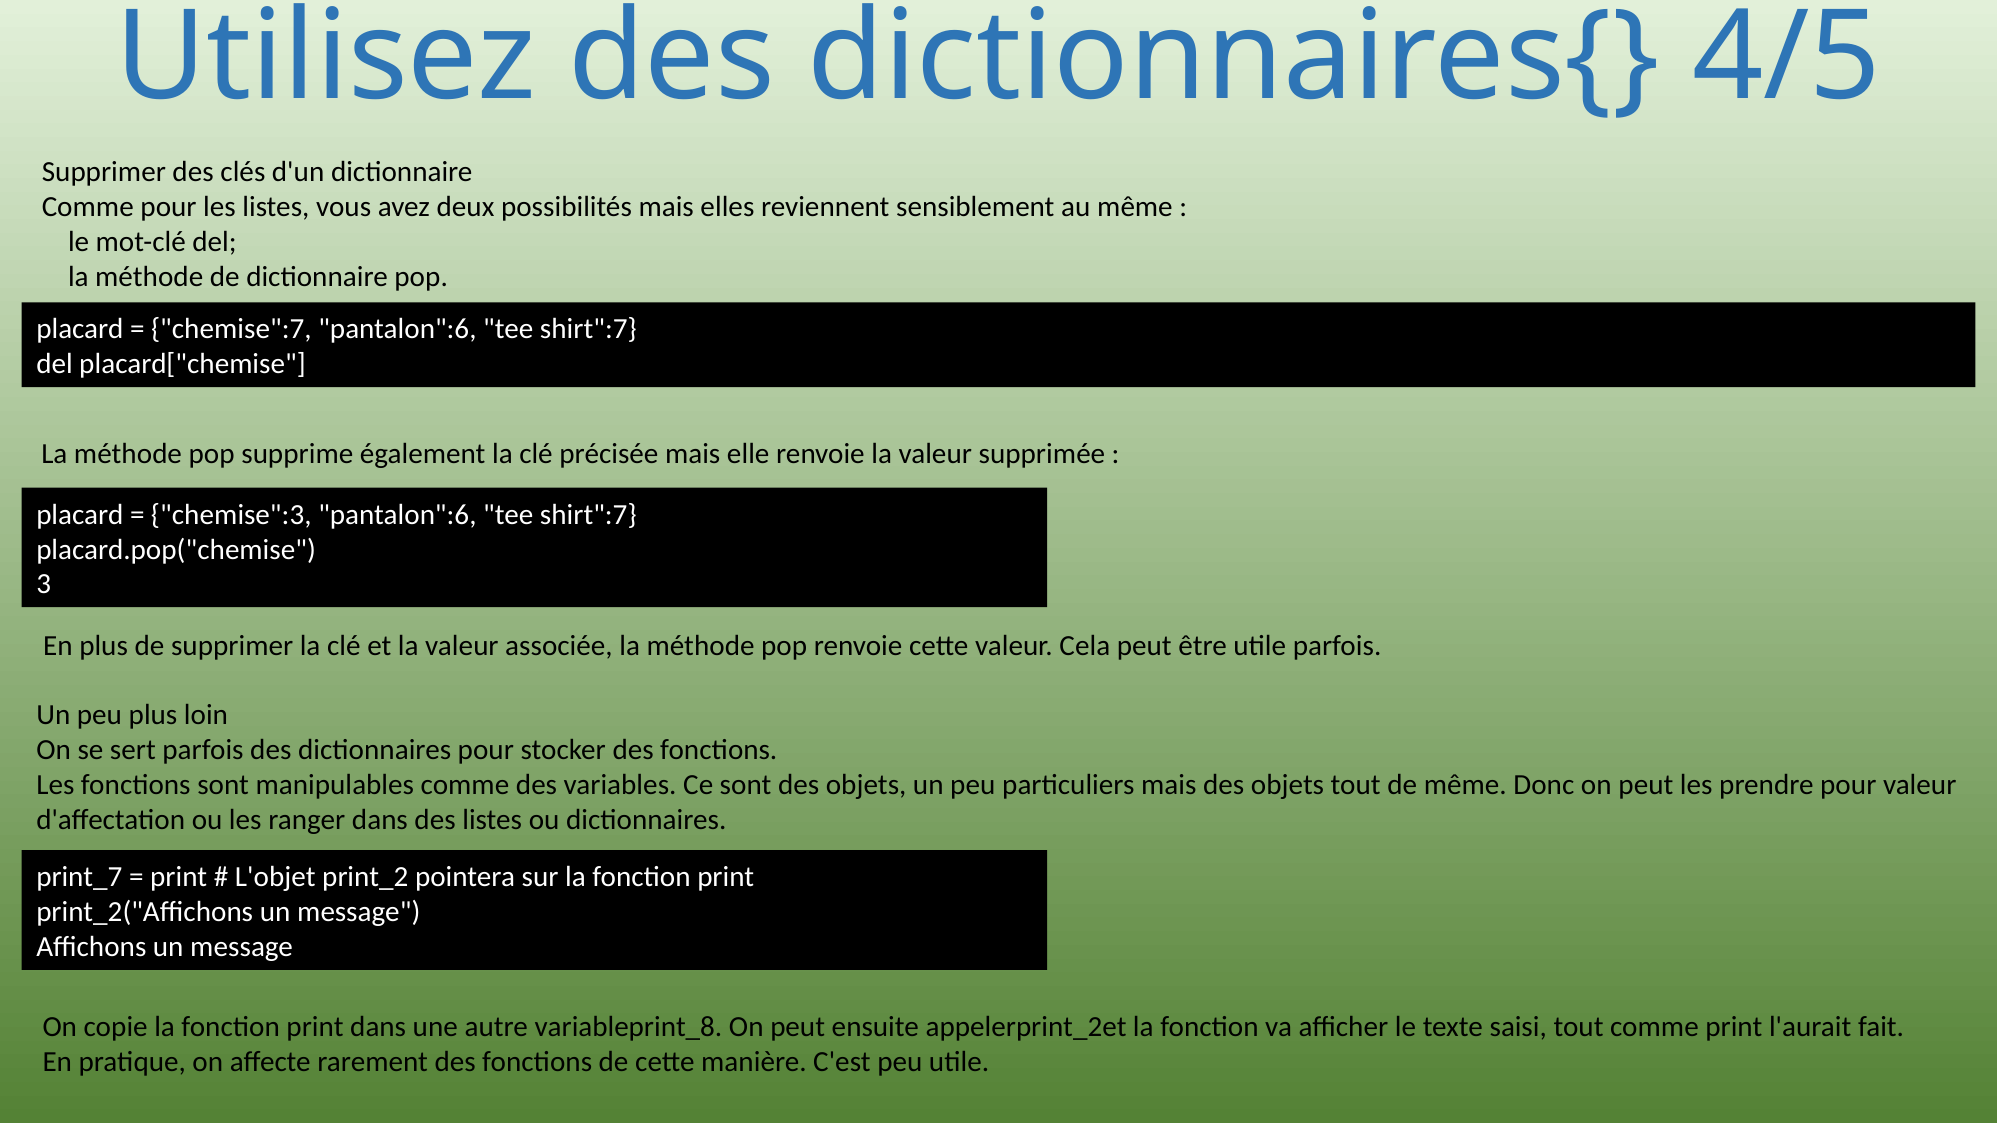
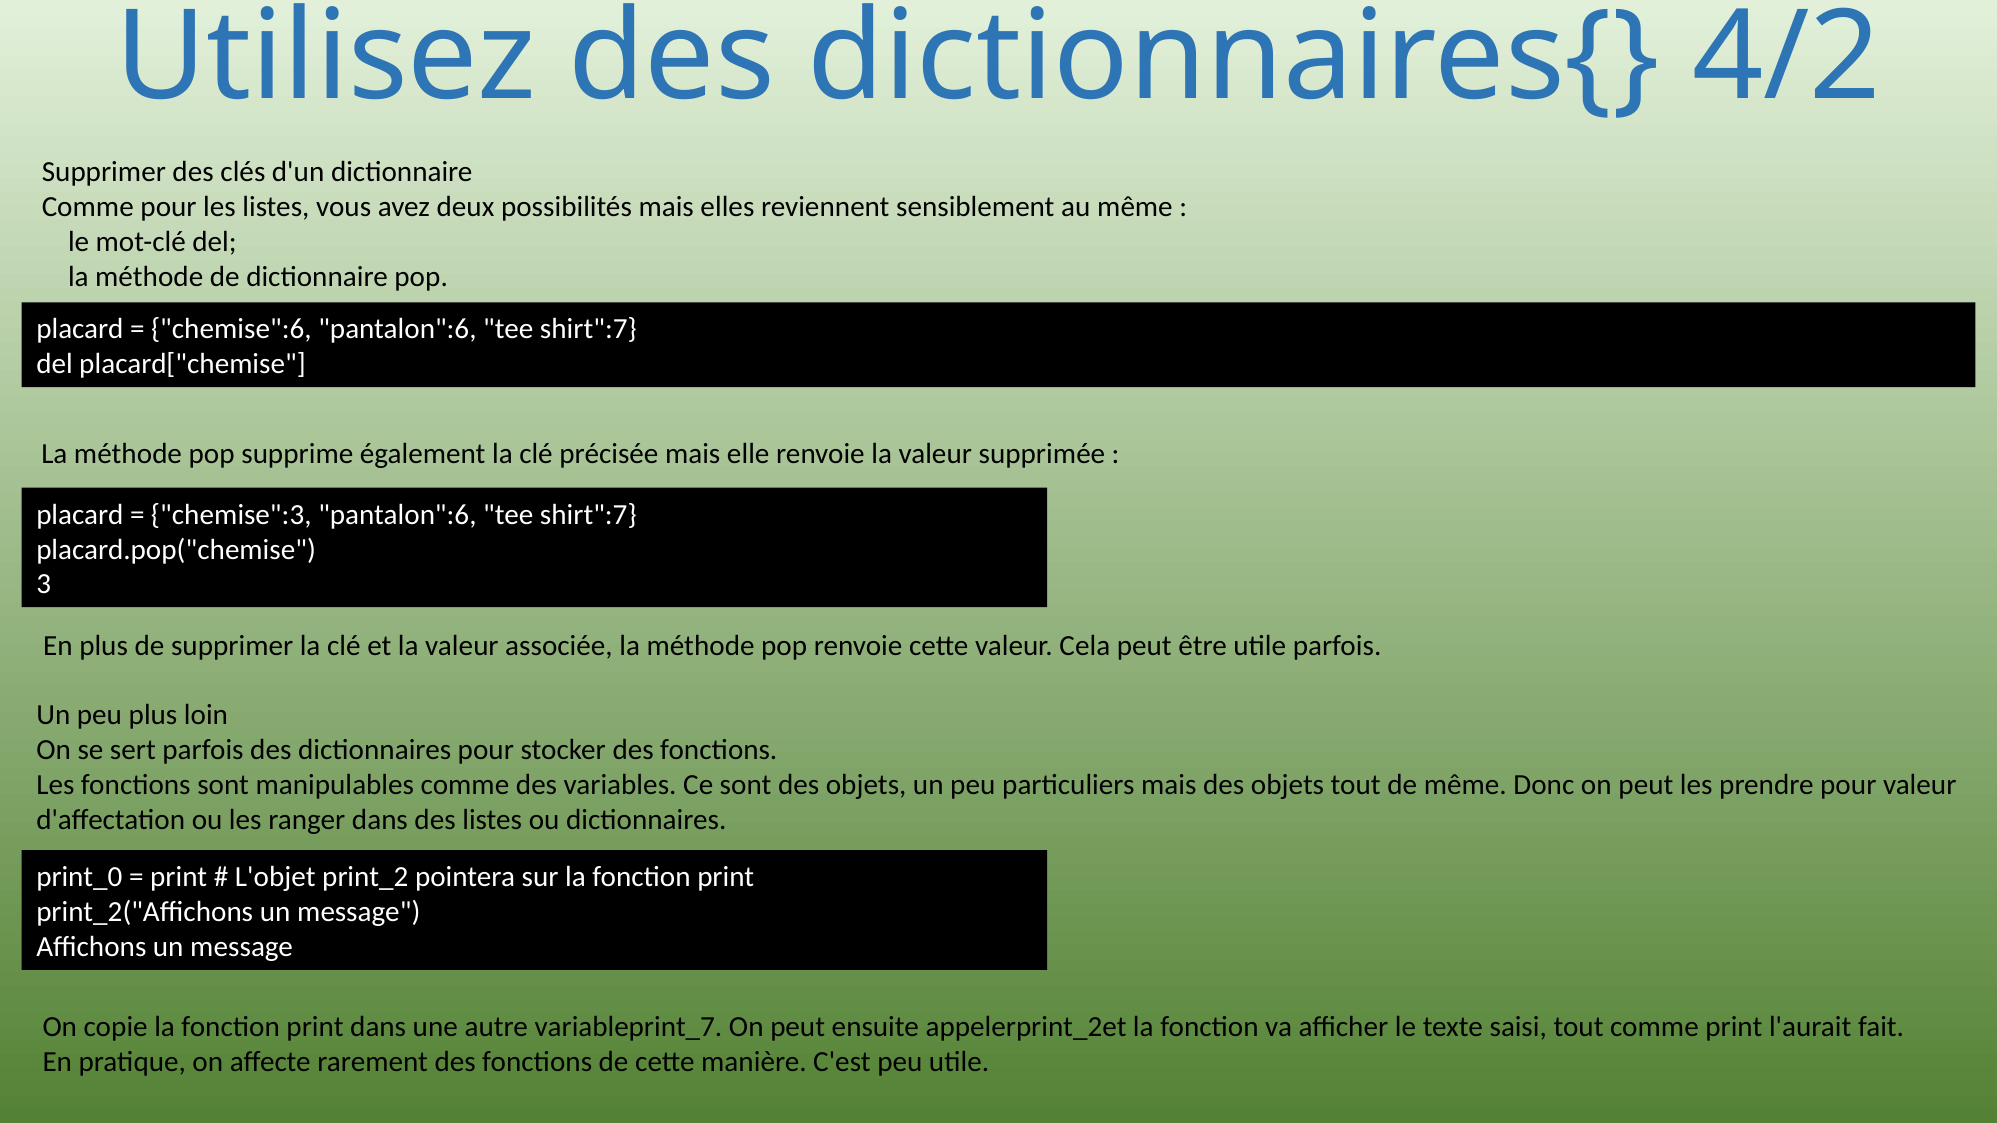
4/5: 4/5 -> 4/2
chemise":7: chemise":7 -> chemise":6
print_7: print_7 -> print_0
variableprint_8: variableprint_8 -> variableprint_7
